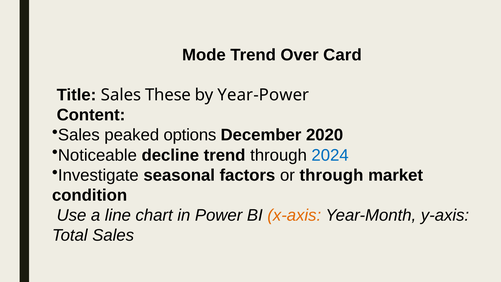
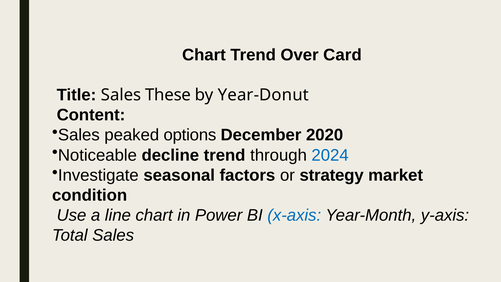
Mode at (204, 55): Mode -> Chart
Year-Power: Year-Power -> Year-Donut
or through: through -> strategy
x-axis colour: orange -> blue
